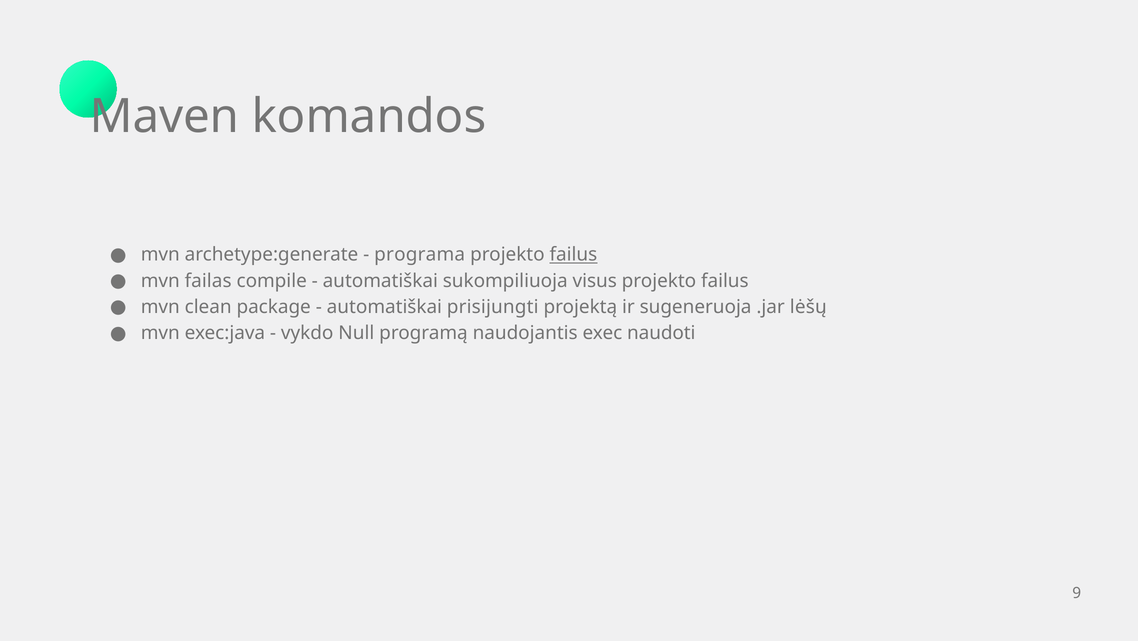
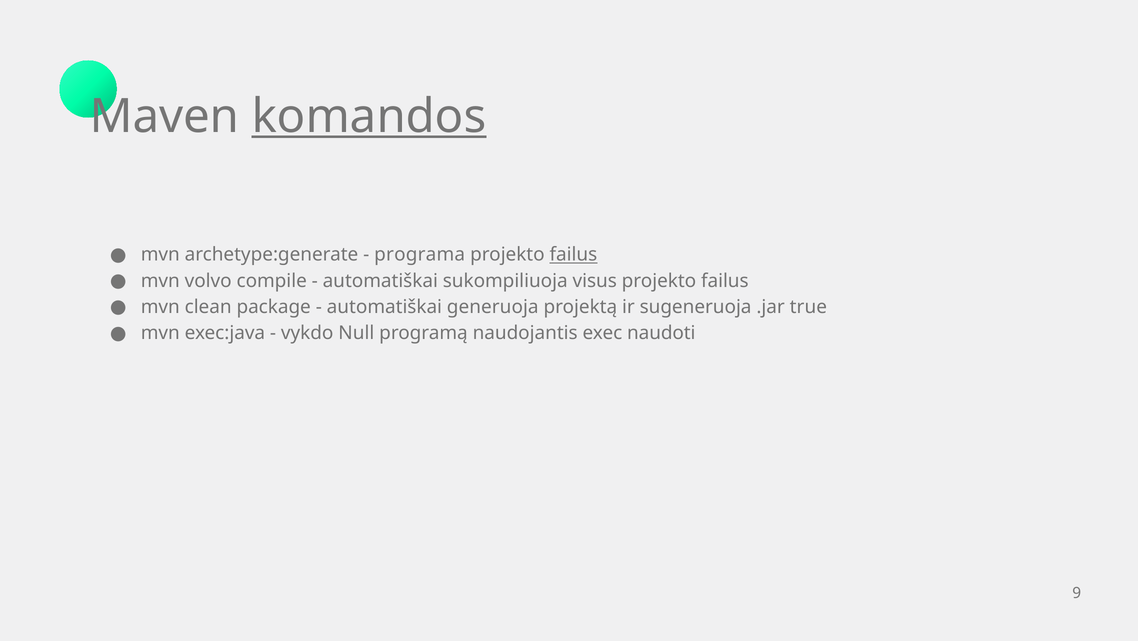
komandos underline: none -> present
failas: failas -> volvo
prisijungti: prisijungti -> generuoja
lėšų: lėšų -> true
